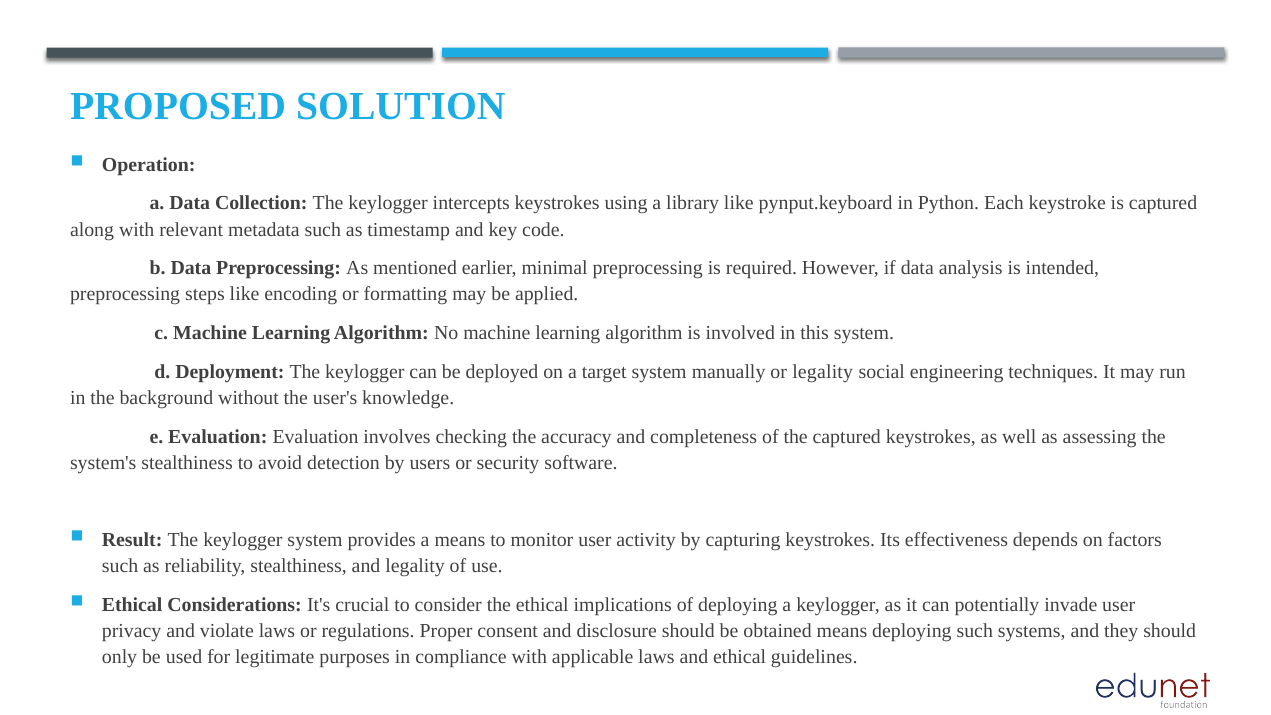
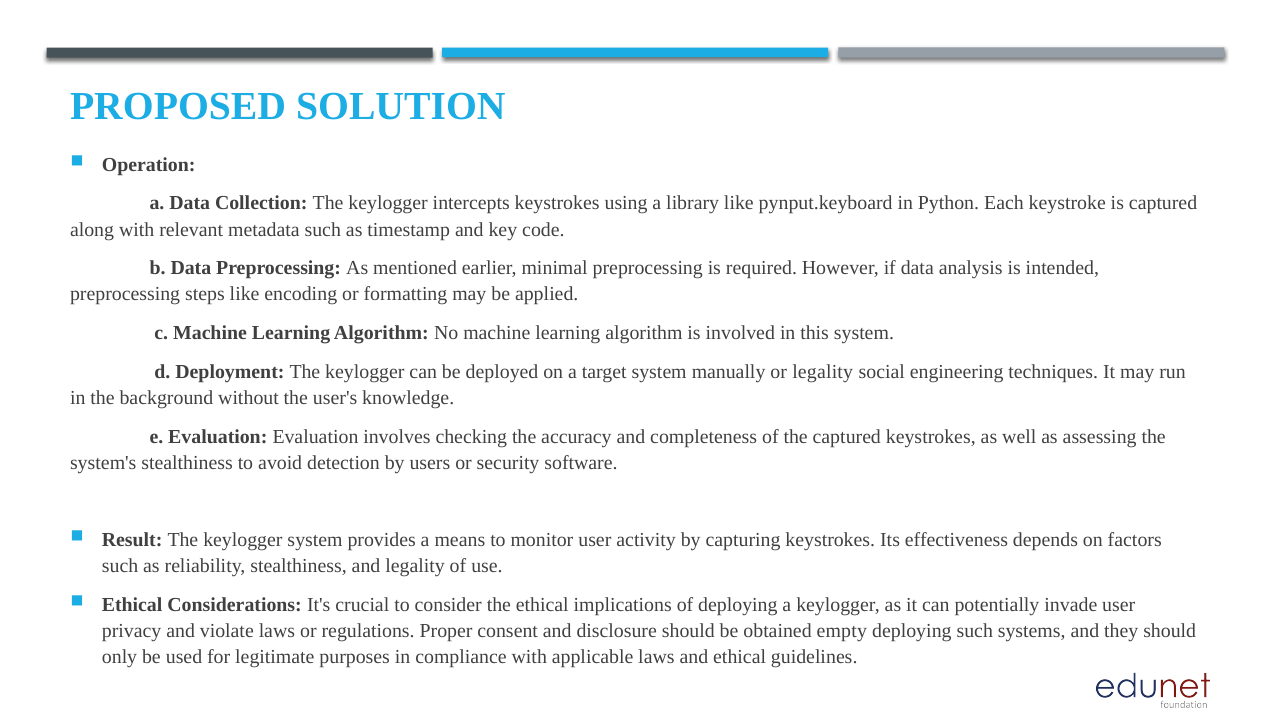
obtained means: means -> empty
